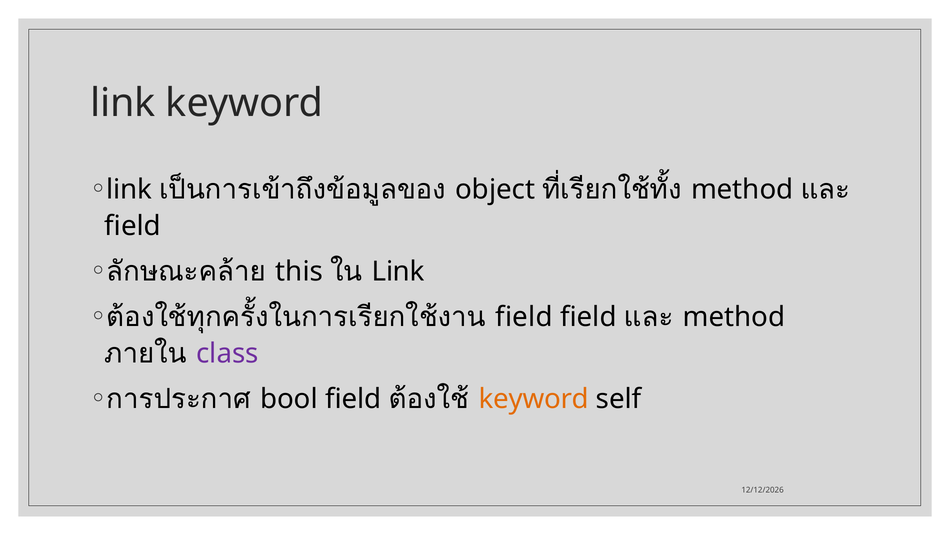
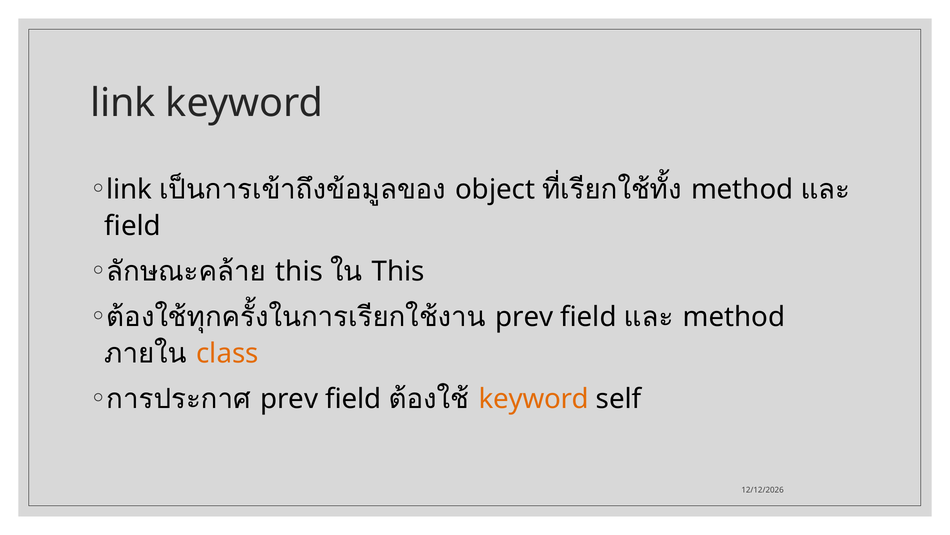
Link at (398, 271): Link -> This
field at (524, 317): field -> prev
class colour: purple -> orange
bool at (289, 398): bool -> prev
